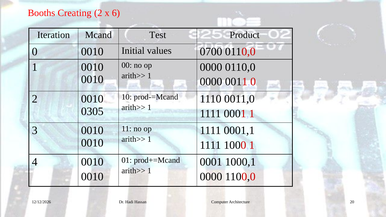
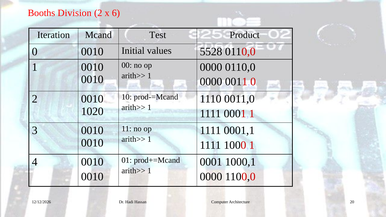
Creating: Creating -> Division
0700: 0700 -> 5528
0305: 0305 -> 1020
